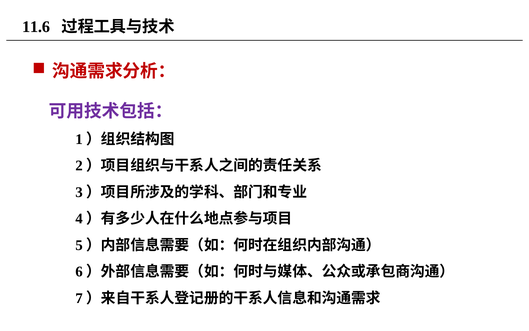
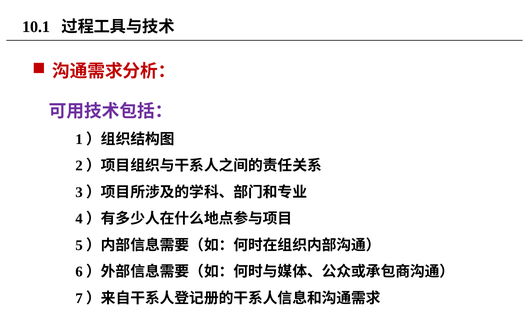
11.6: 11.6 -> 10.1
